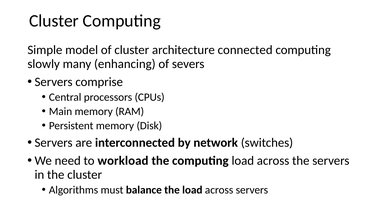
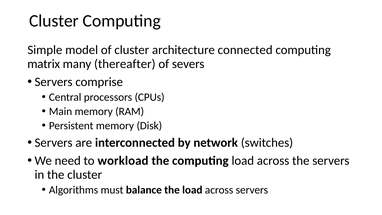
slowly: slowly -> matrix
enhancing: enhancing -> thereafter
